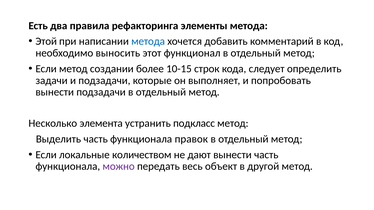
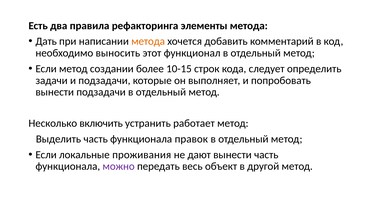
Этой: Этой -> Дать
метода at (148, 41) colour: blue -> orange
элемента: элемента -> включить
подкласс: подкласс -> работает
количеством: количеством -> проживания
